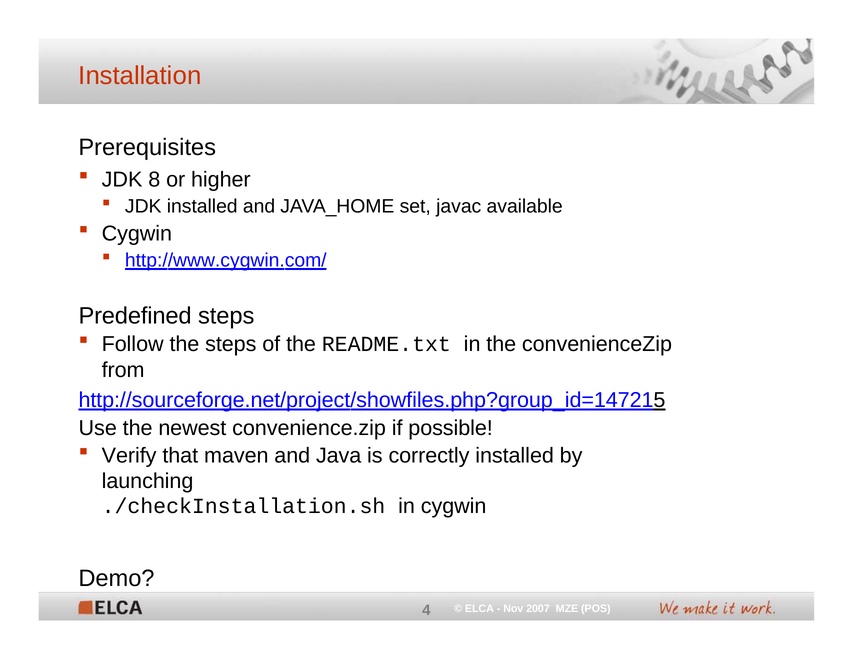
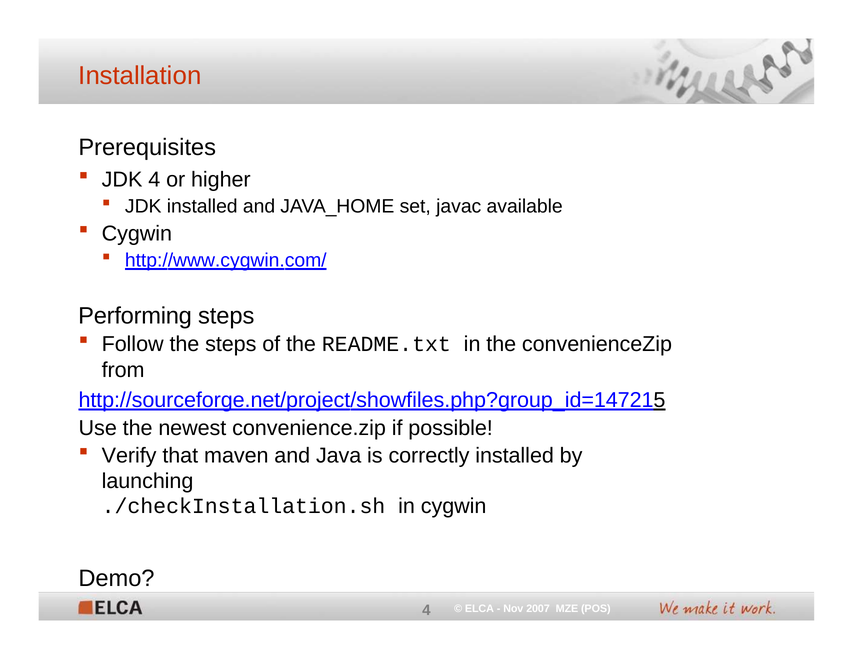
JDK 8: 8 -> 4
Predefined: Predefined -> Performing
